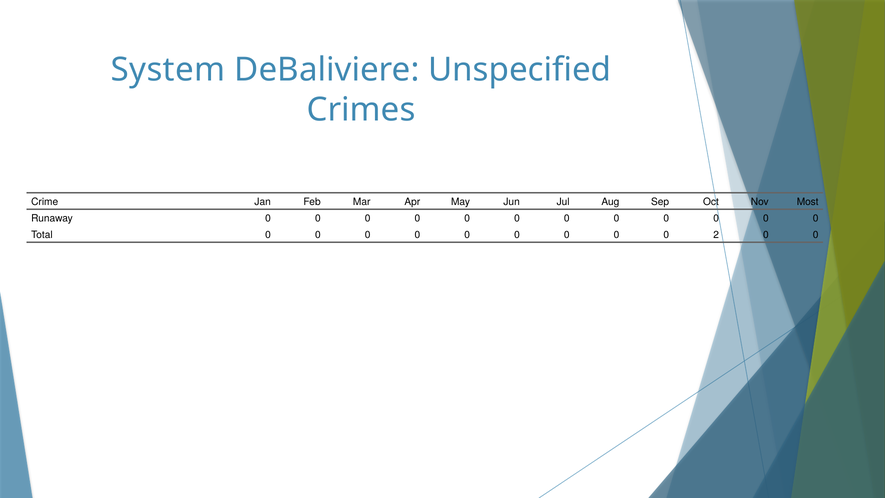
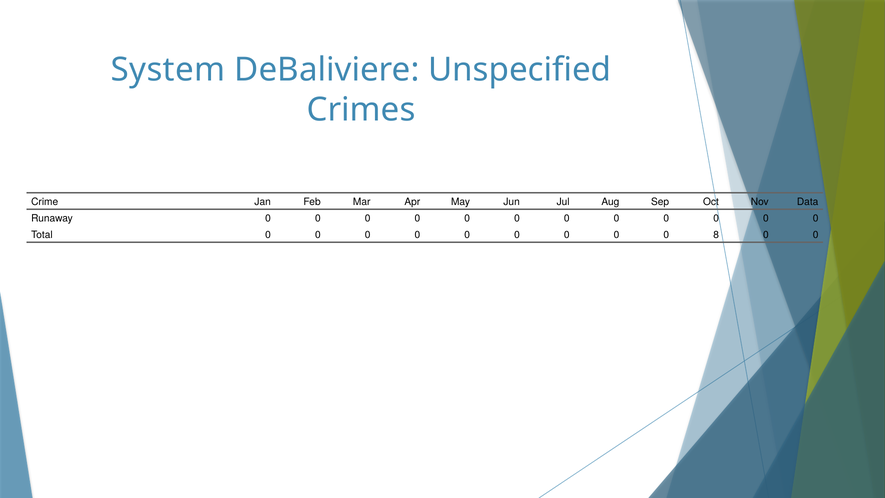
Most: Most -> Data
2: 2 -> 8
